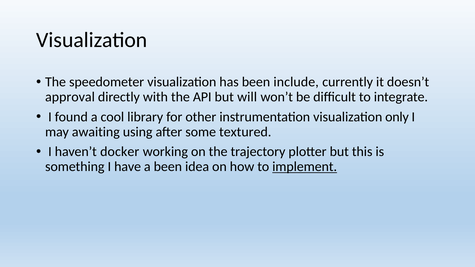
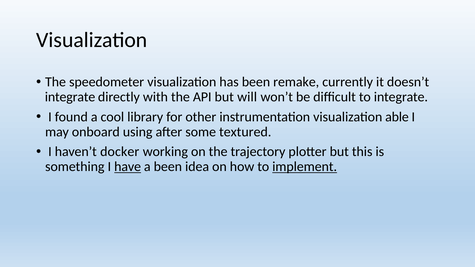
include: include -> remake
approval at (70, 97): approval -> integrate
only: only -> able
awaiting: awaiting -> onboard
have underline: none -> present
